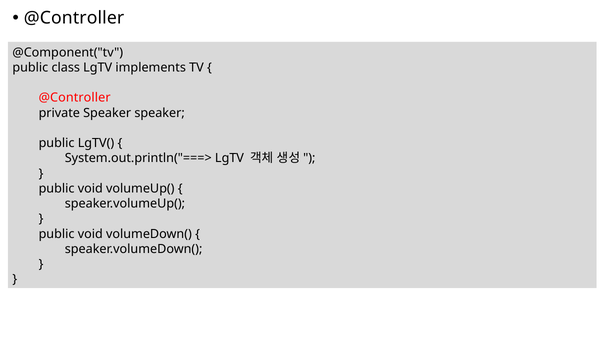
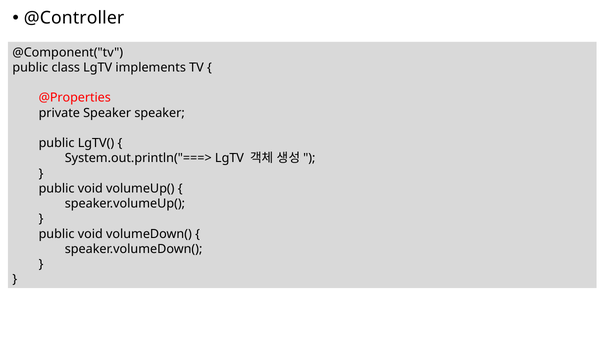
@Controller at (75, 98): @Controller -> @Properties
